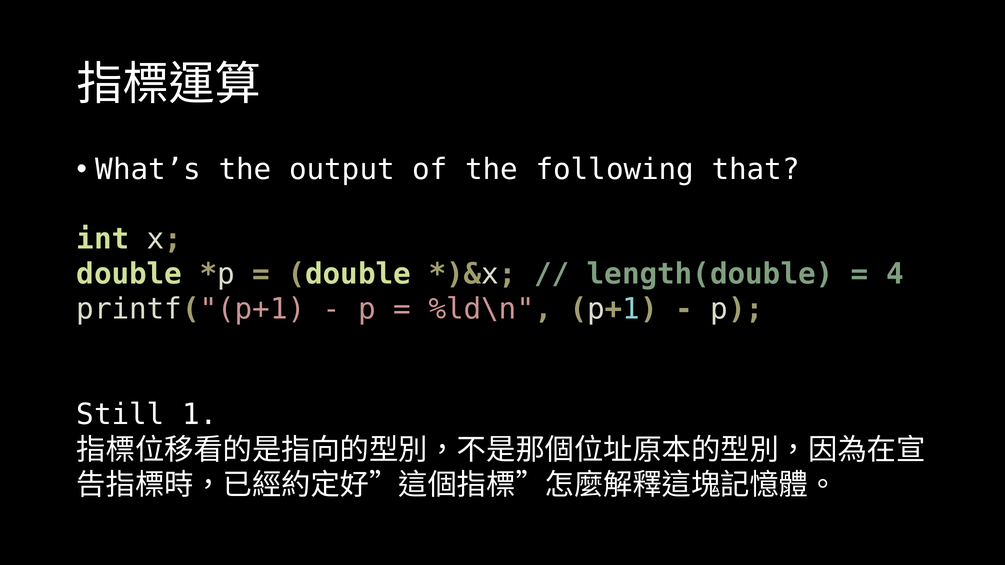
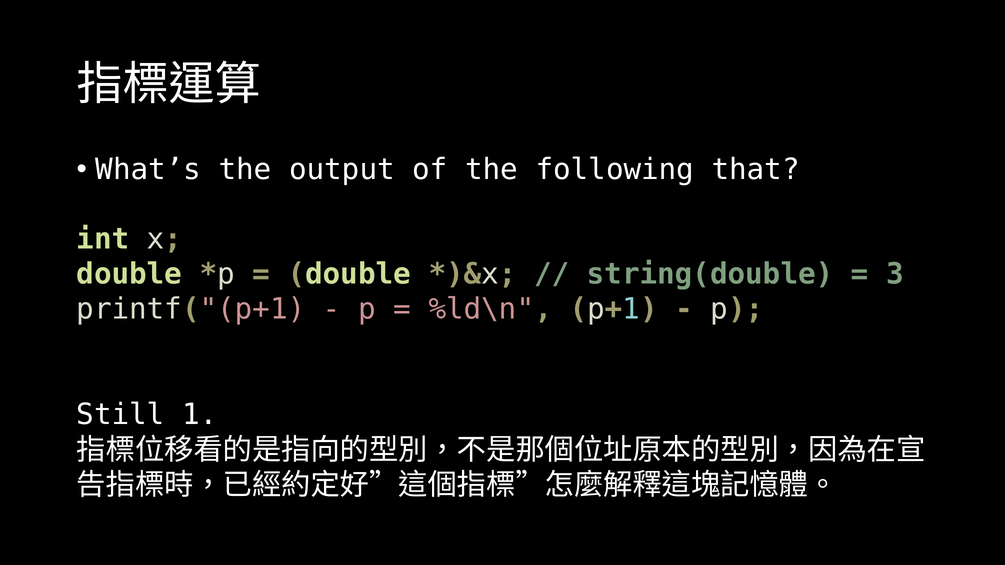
length(double: length(double -> string(double
4: 4 -> 3
